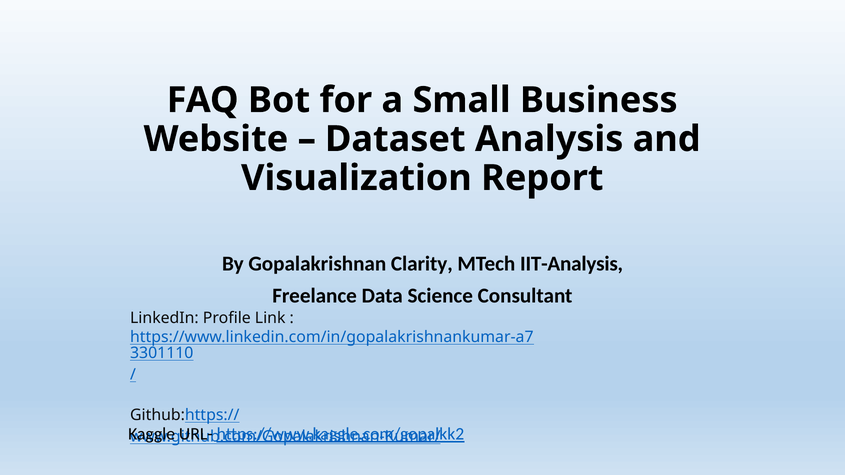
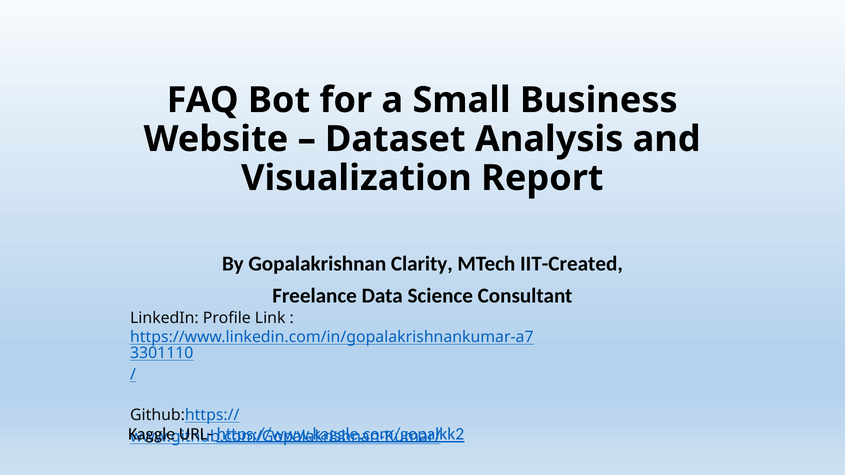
IIT-Analysis: IIT-Analysis -> IIT-Created
